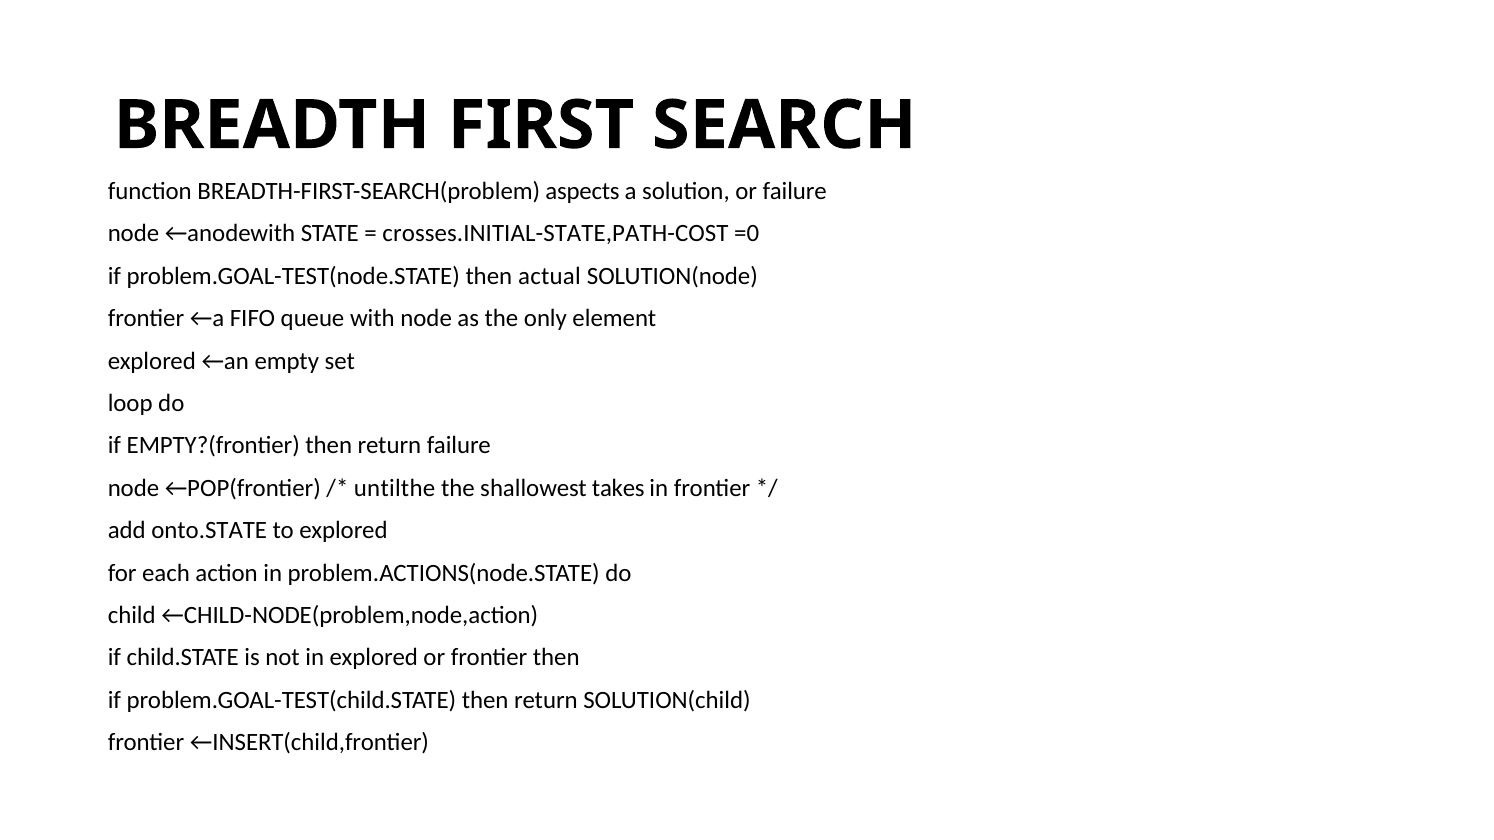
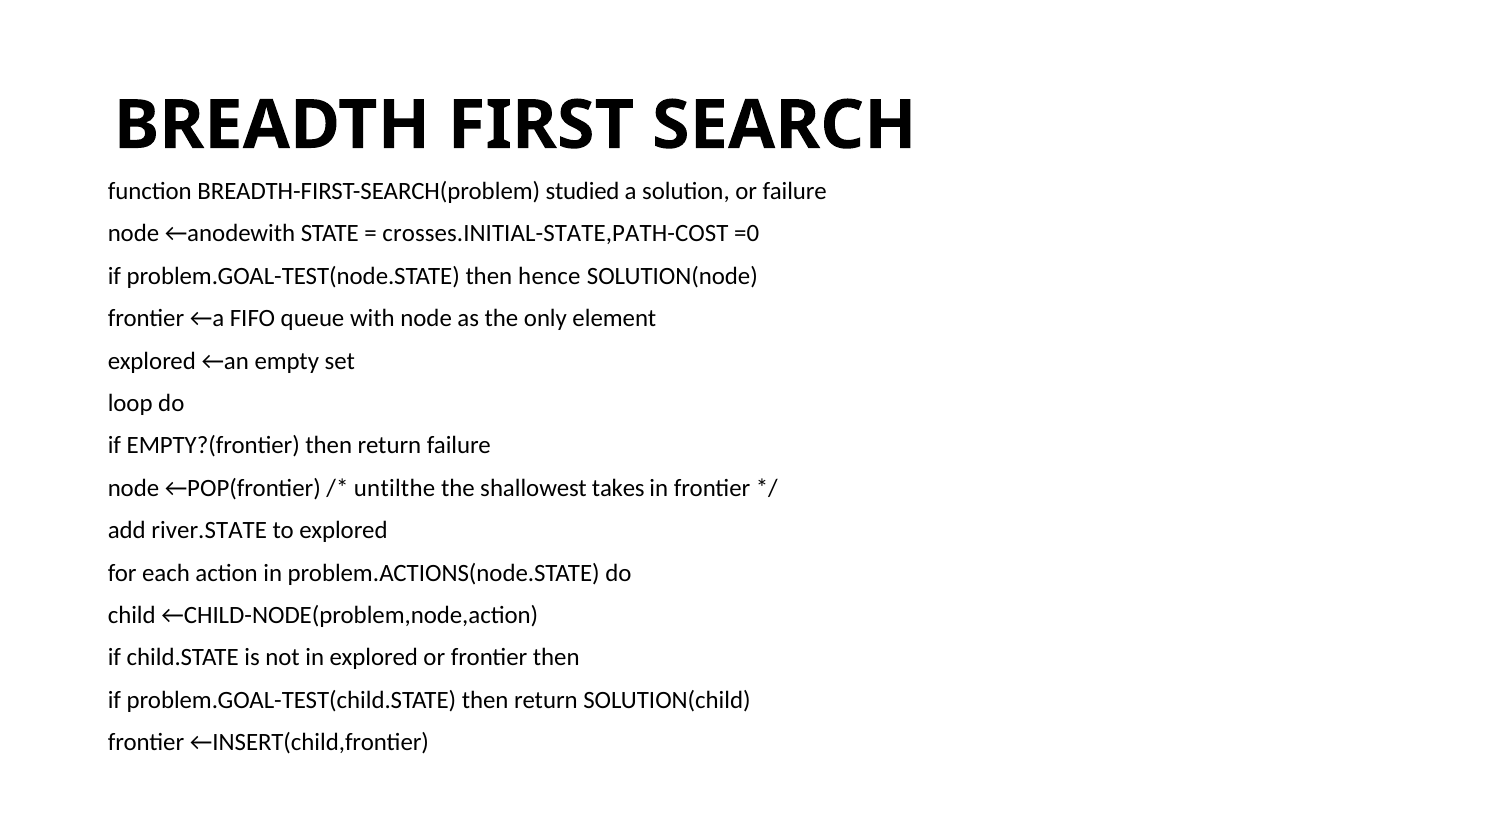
aspects: aspects -> studied
actual: actual -> hence
onto.STATE: onto.STATE -> river.STATE
